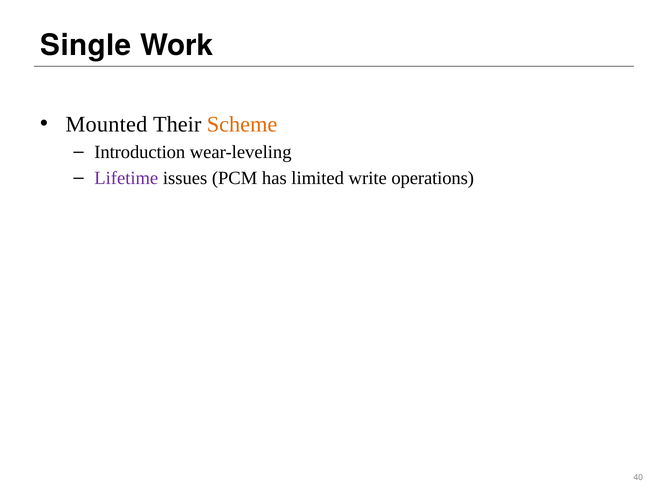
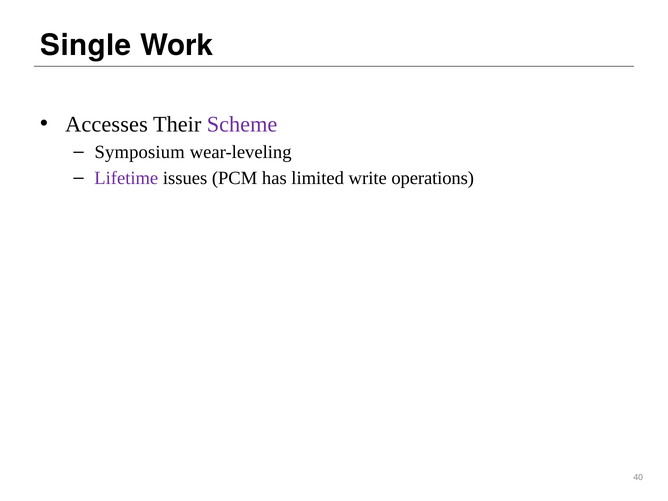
Mounted: Mounted -> Accesses
Scheme colour: orange -> purple
Introduction: Introduction -> Symposium
